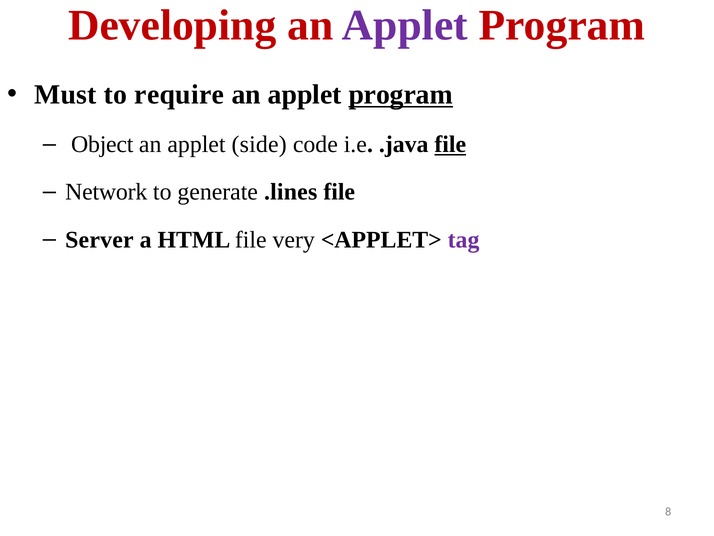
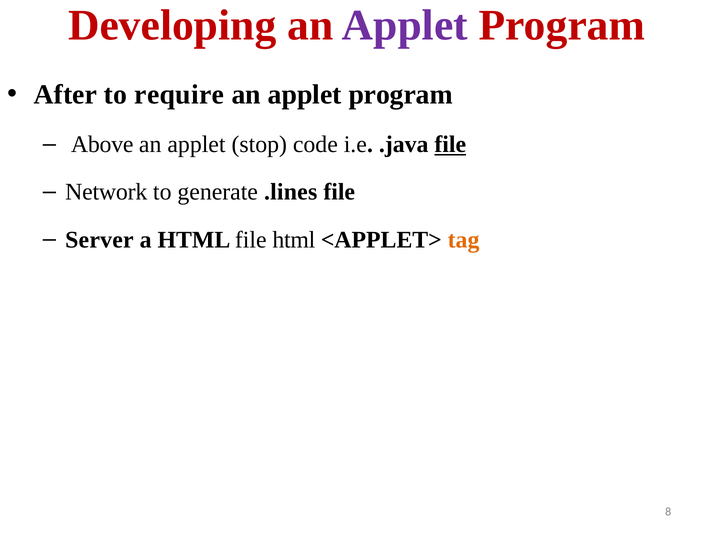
Must: Must -> After
program at (401, 95) underline: present -> none
Object: Object -> Above
side: side -> stop
file very: very -> html
tag colour: purple -> orange
